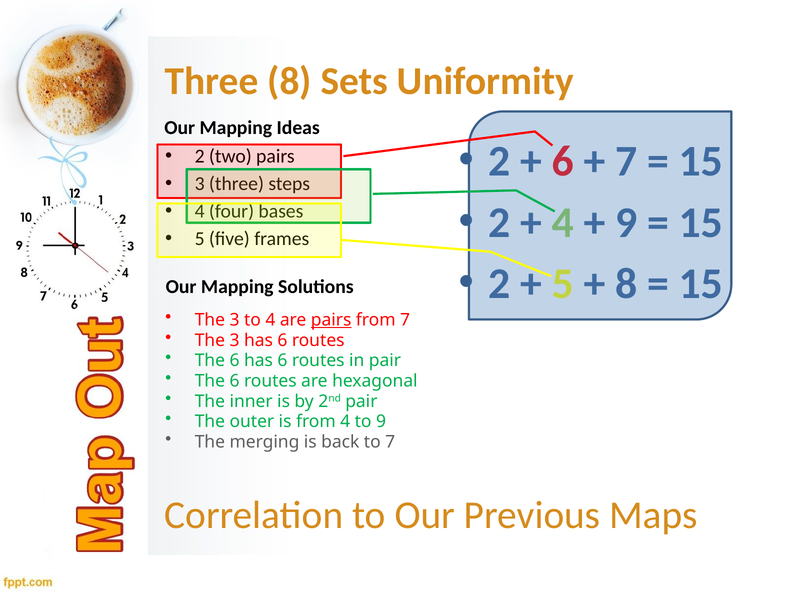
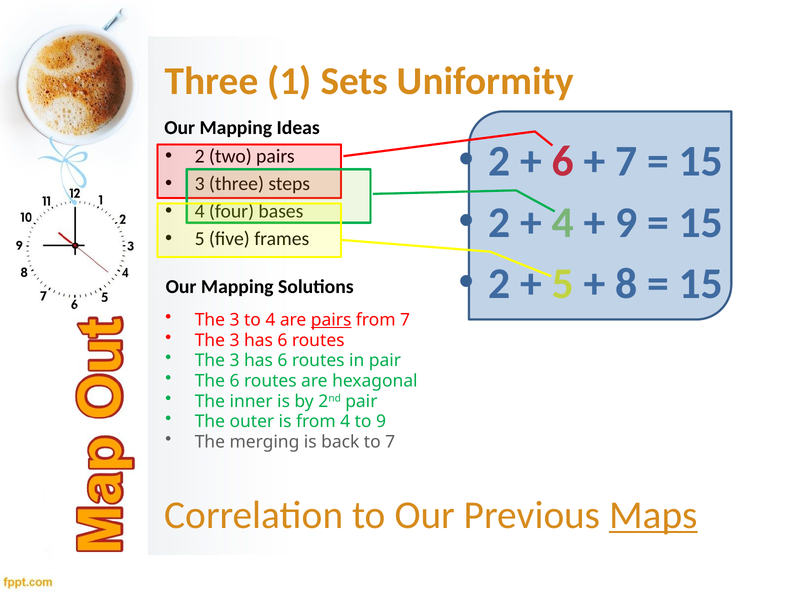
Three 8: 8 -> 1
6 at (235, 360): 6 -> 3
Maps underline: none -> present
